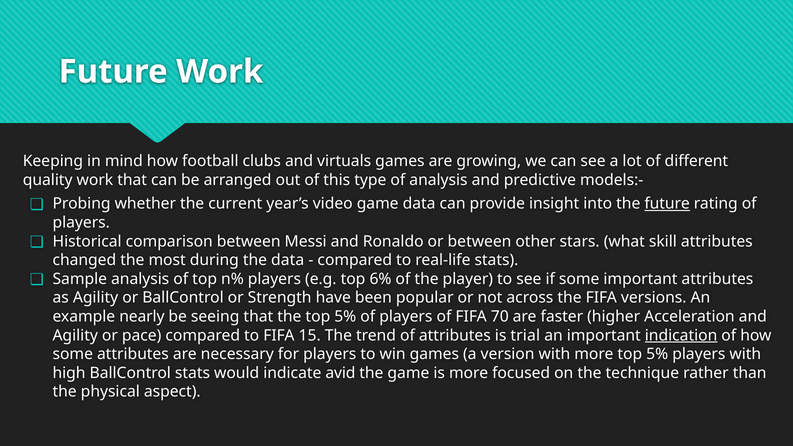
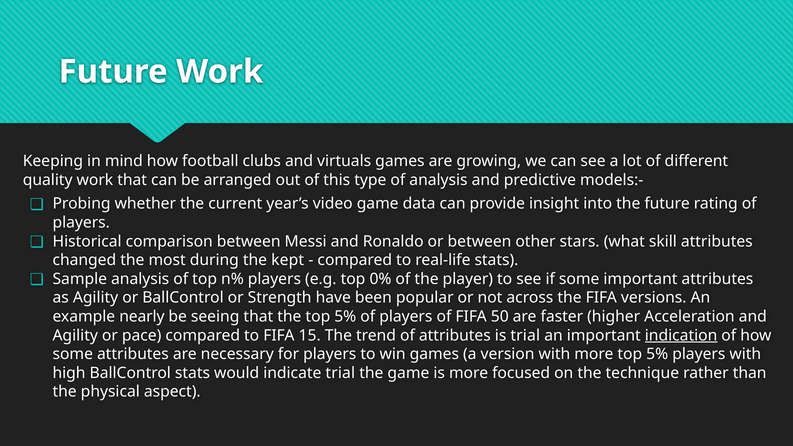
future at (667, 204) underline: present -> none
the data: data -> kept
6%: 6% -> 0%
70: 70 -> 50
indicate avid: avid -> trial
